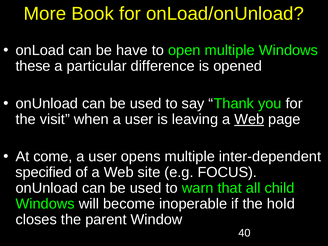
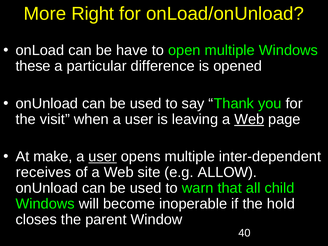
Book: Book -> Right
come: come -> make
user at (103, 157) underline: none -> present
specified: specified -> receives
FOCUS: FOCUS -> ALLOW
